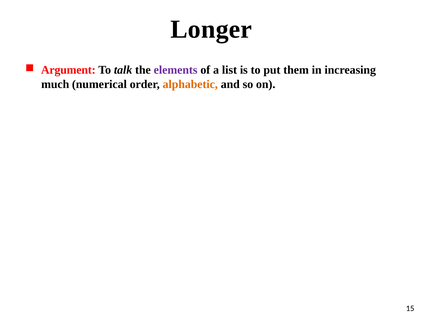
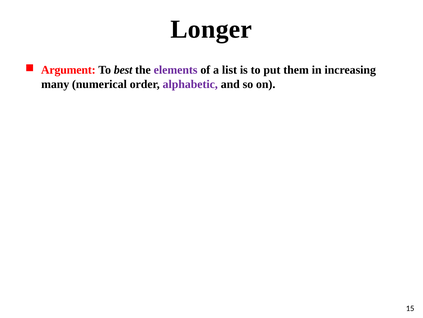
talk: talk -> best
much: much -> many
alphabetic colour: orange -> purple
